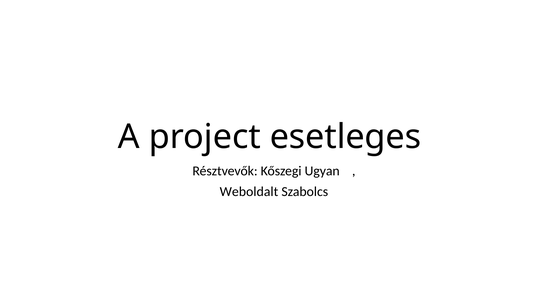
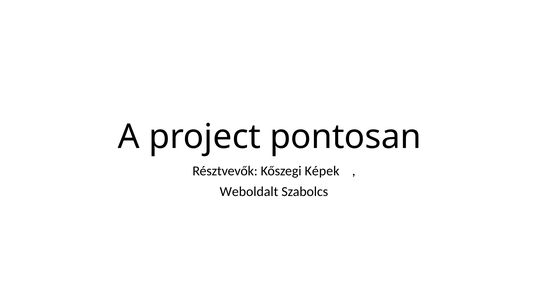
esetleges: esetleges -> pontosan
Ugyan: Ugyan -> Képek
